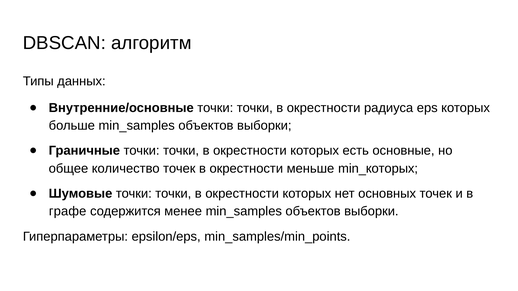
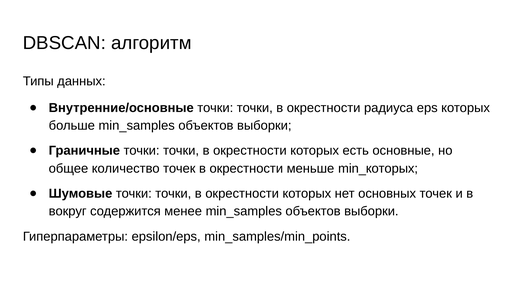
графе: графе -> вокруг
